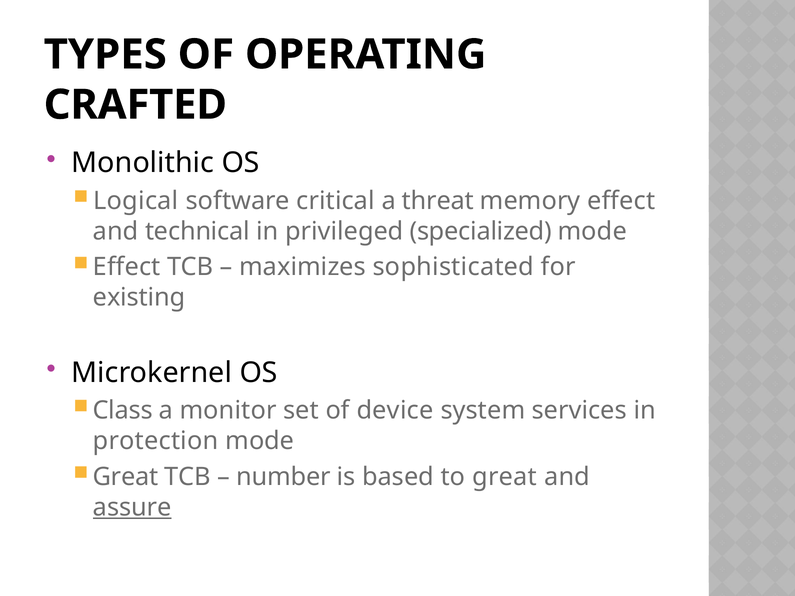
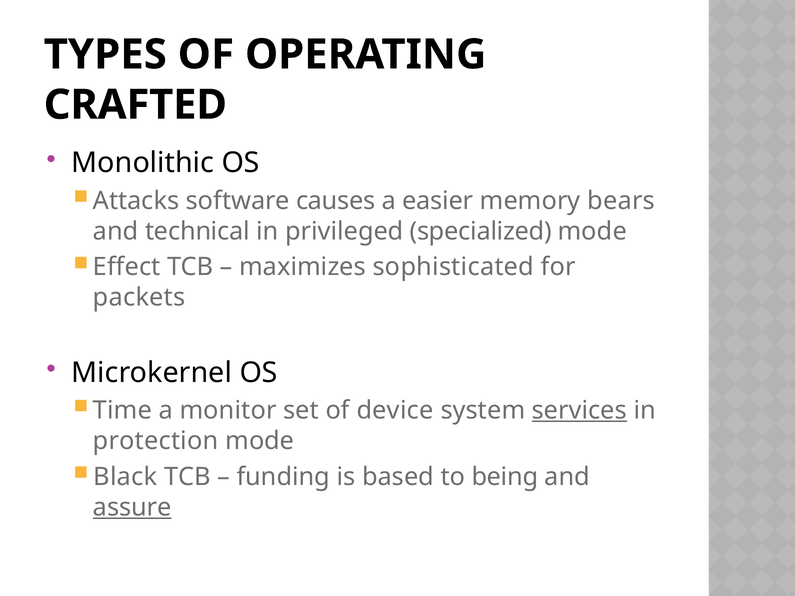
Logical: Logical -> Attacks
critical: critical -> causes
threat: threat -> easier
memory effect: effect -> bears
existing: existing -> packets
Class: Class -> Time
services underline: none -> present
Great at (126, 477): Great -> Black
number: number -> funding
to great: great -> being
